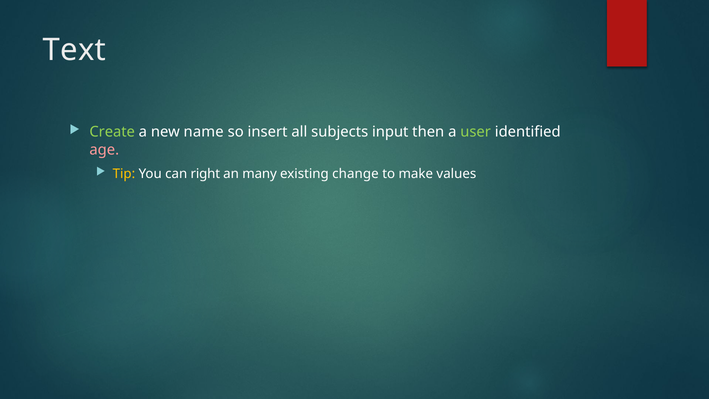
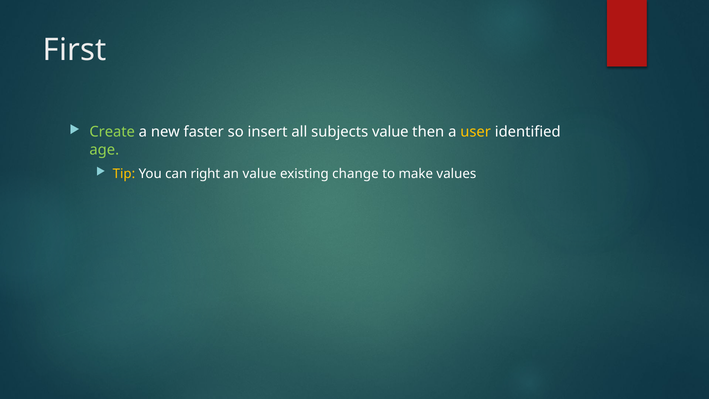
Text: Text -> First
name: name -> faster
subjects input: input -> value
user colour: light green -> yellow
age colour: pink -> light green
an many: many -> value
